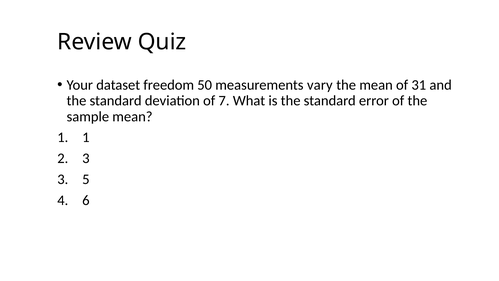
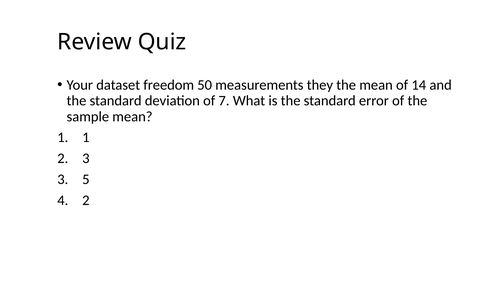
vary: vary -> they
31: 31 -> 14
6 at (86, 200): 6 -> 2
